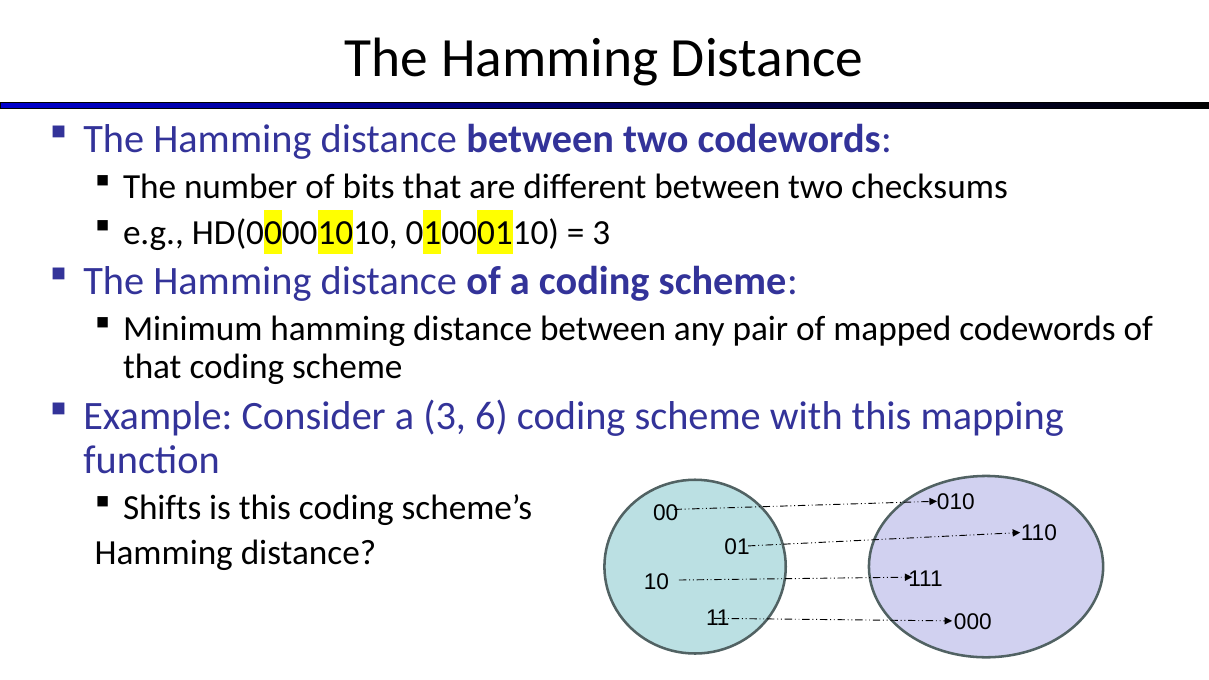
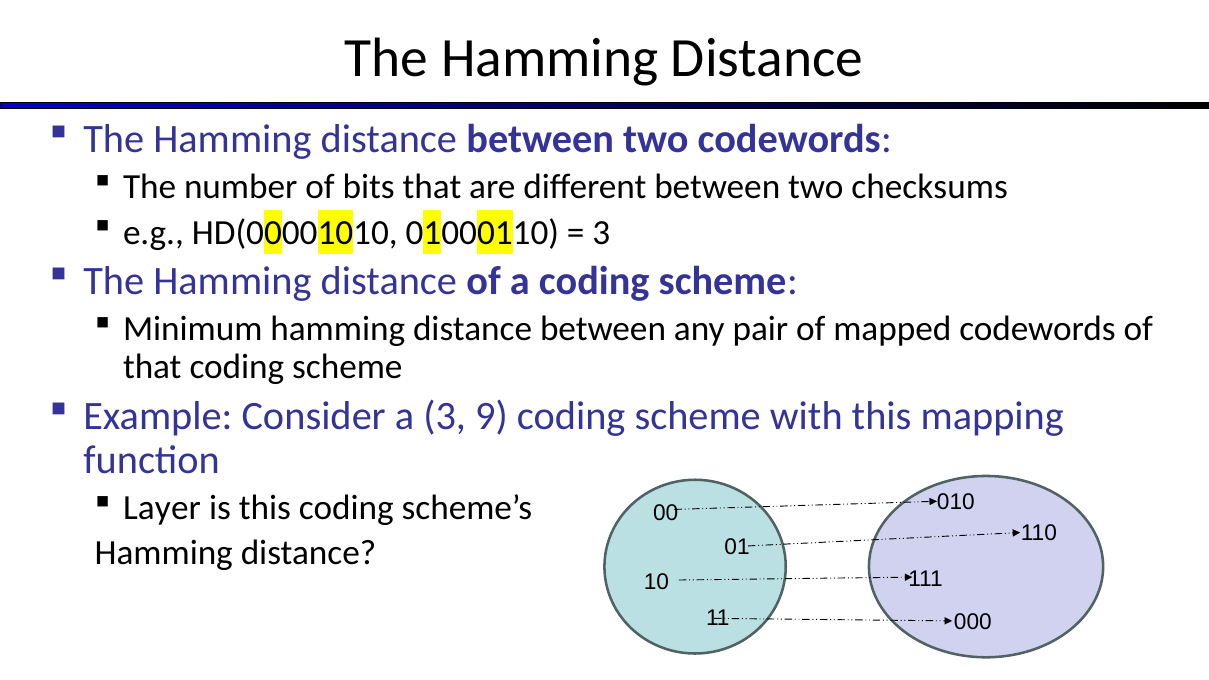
6: 6 -> 9
Shifts: Shifts -> Layer
